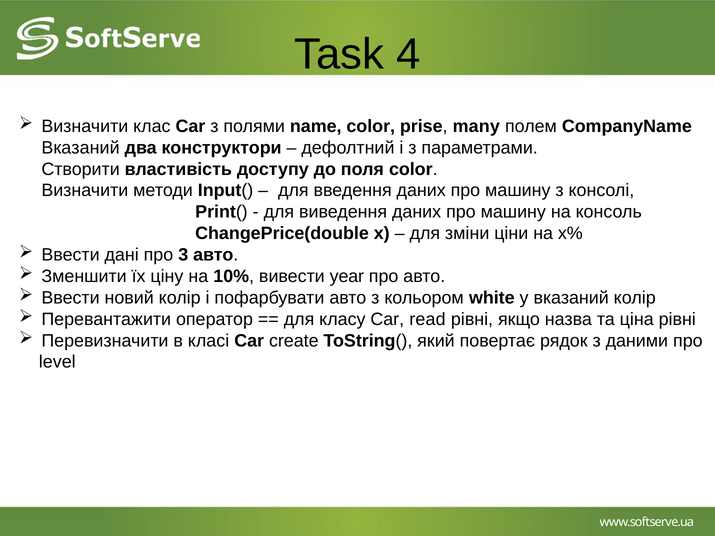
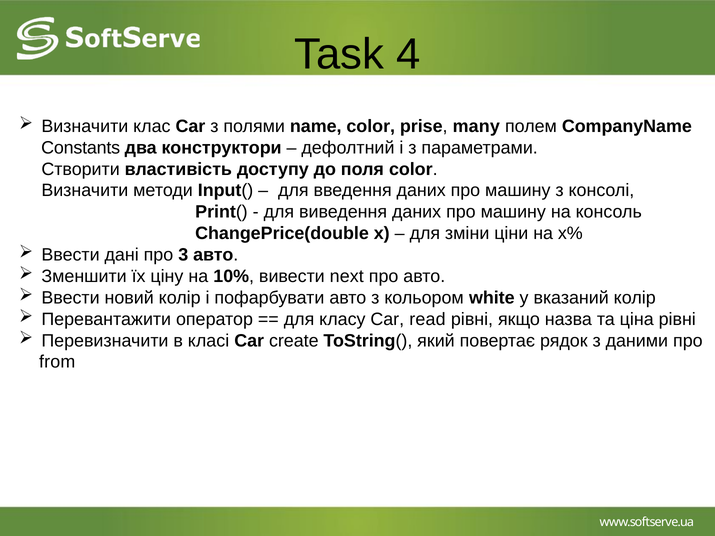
Вказаний at (81, 148): Вказаний -> Constants
year: year -> next
level: level -> from
